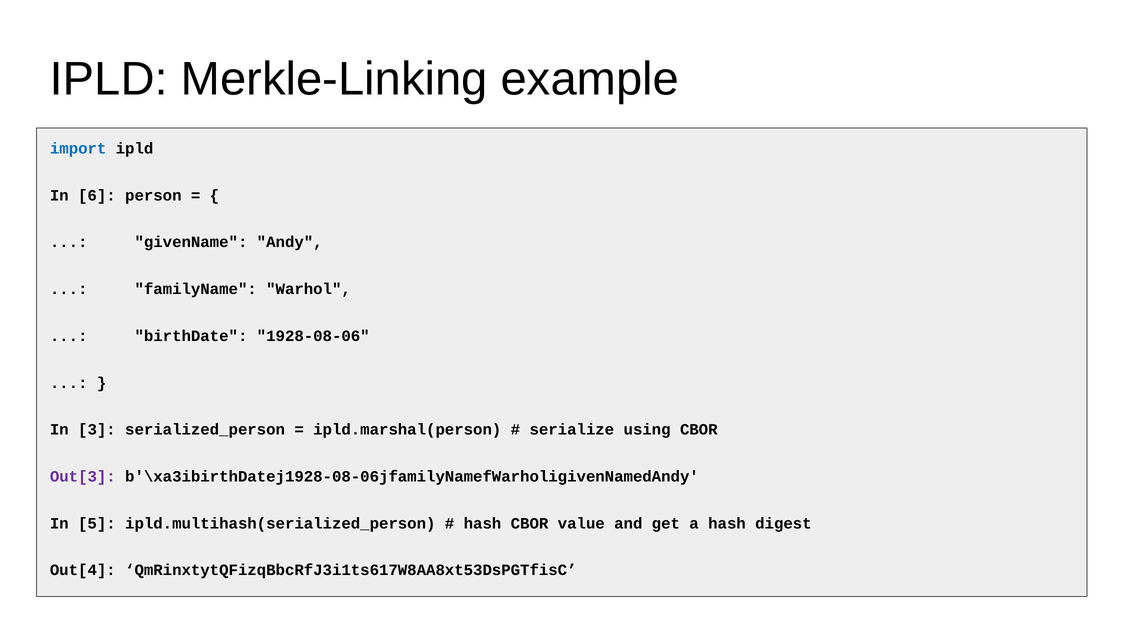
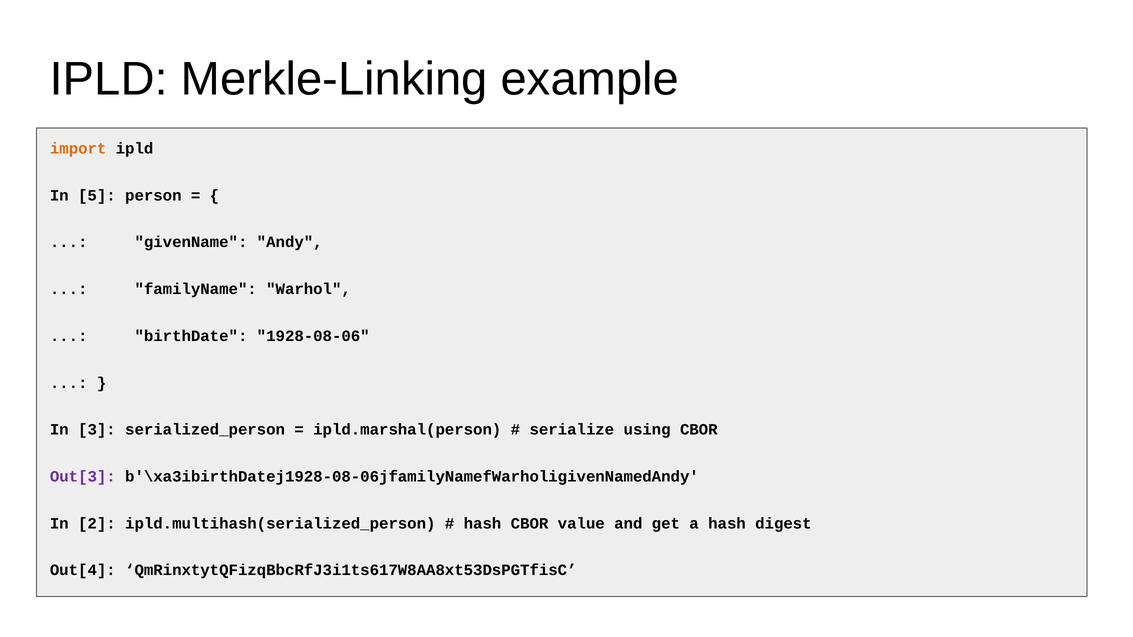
import colour: blue -> orange
6: 6 -> 5
5: 5 -> 2
